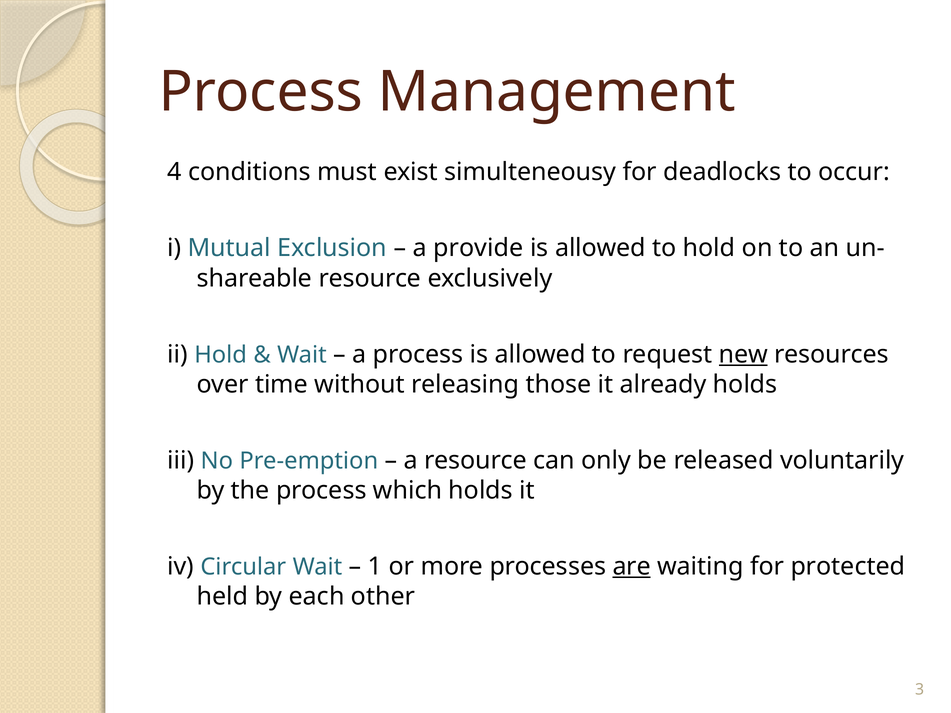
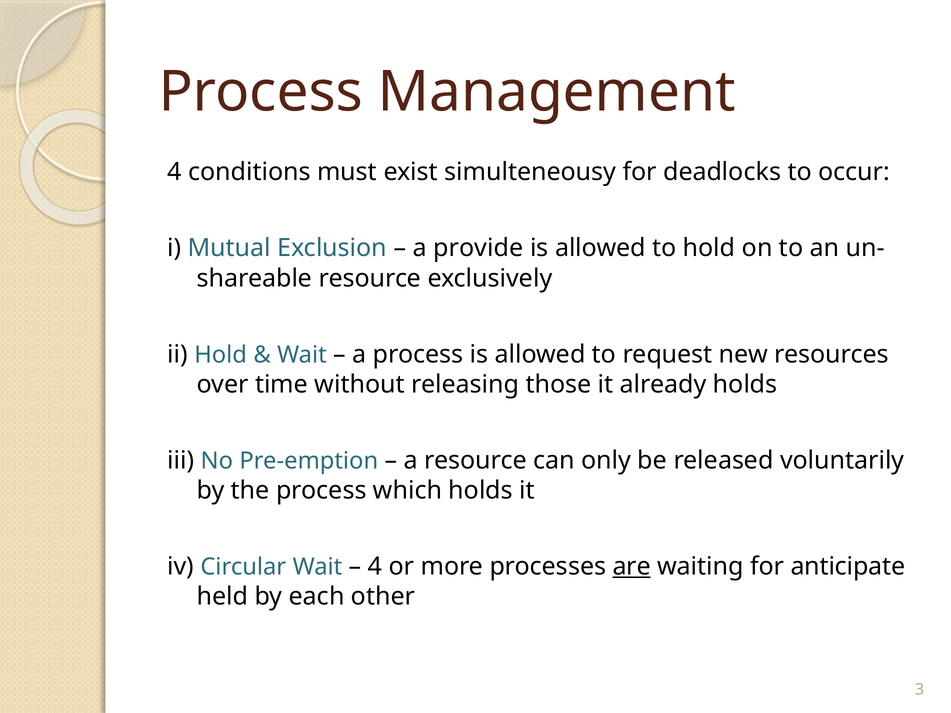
new underline: present -> none
1 at (375, 567): 1 -> 4
protected: protected -> anticipate
